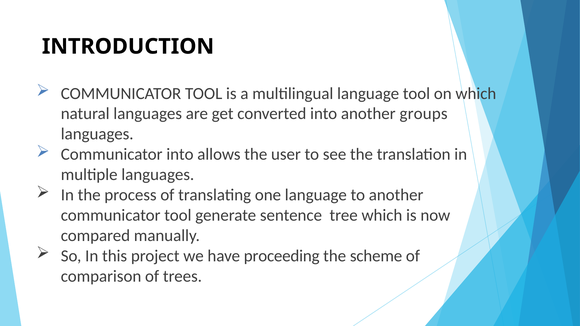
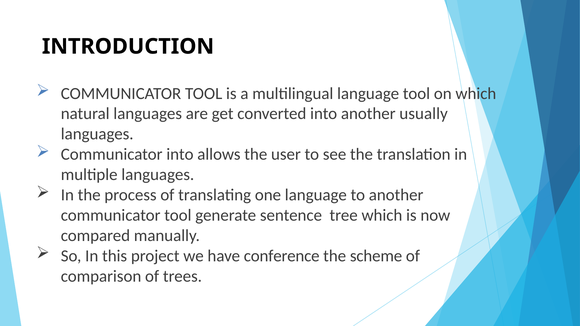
groups: groups -> usually
proceeding: proceeding -> conference
